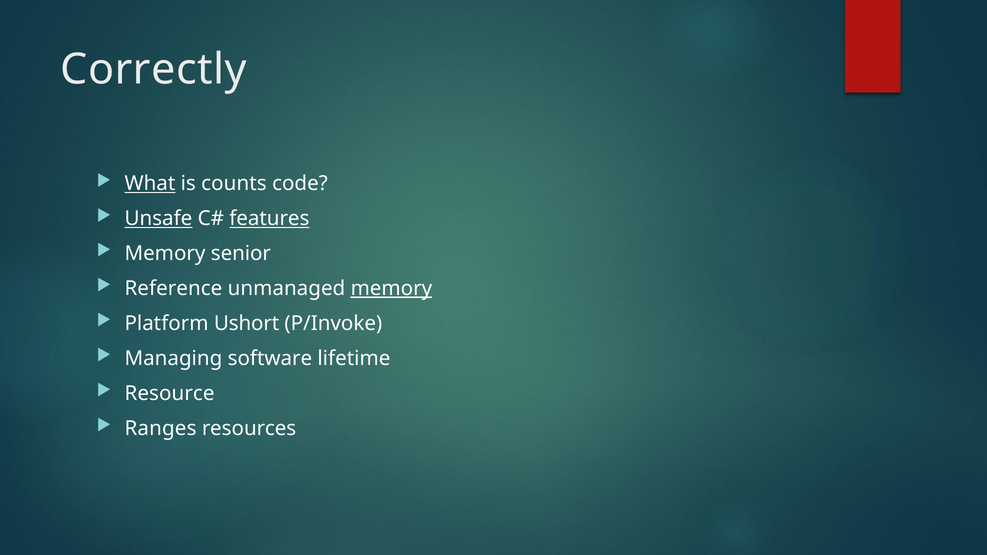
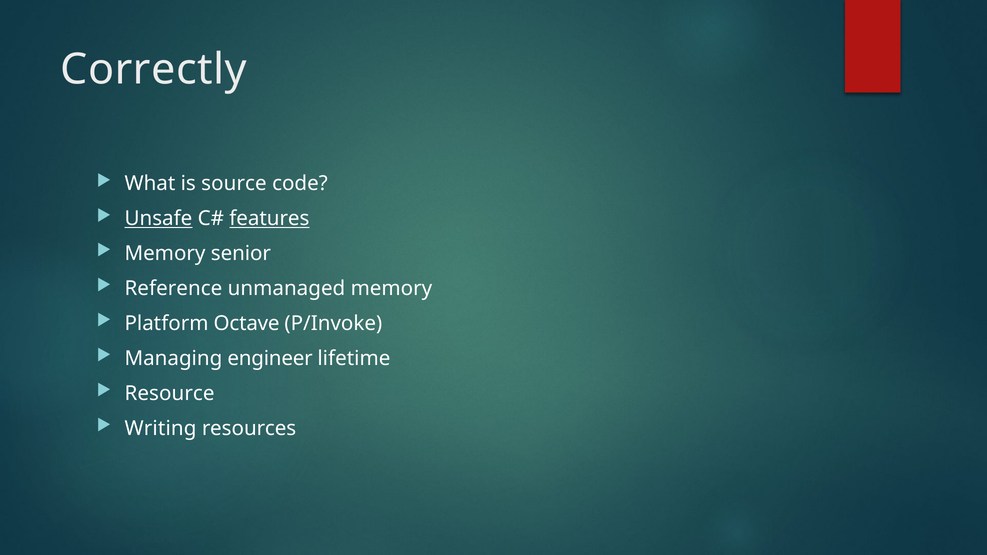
What underline: present -> none
counts: counts -> source
memory at (391, 289) underline: present -> none
Ushort: Ushort -> Octave
software: software -> engineer
Ranges: Ranges -> Writing
